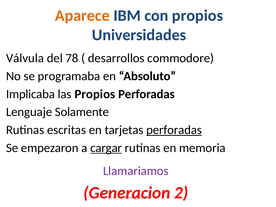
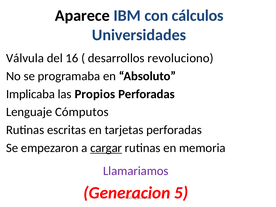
Aparece colour: orange -> black
con propios: propios -> cálculos
78: 78 -> 16
commodore: commodore -> revoluciono
Solamente: Solamente -> Cómputos
perforadas at (174, 130) underline: present -> none
2: 2 -> 5
